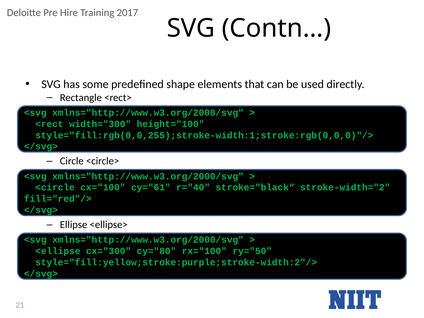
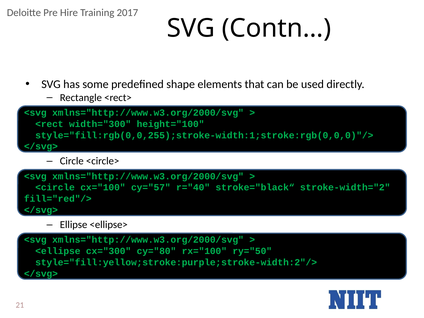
cy="61: cy="61 -> cy="57
